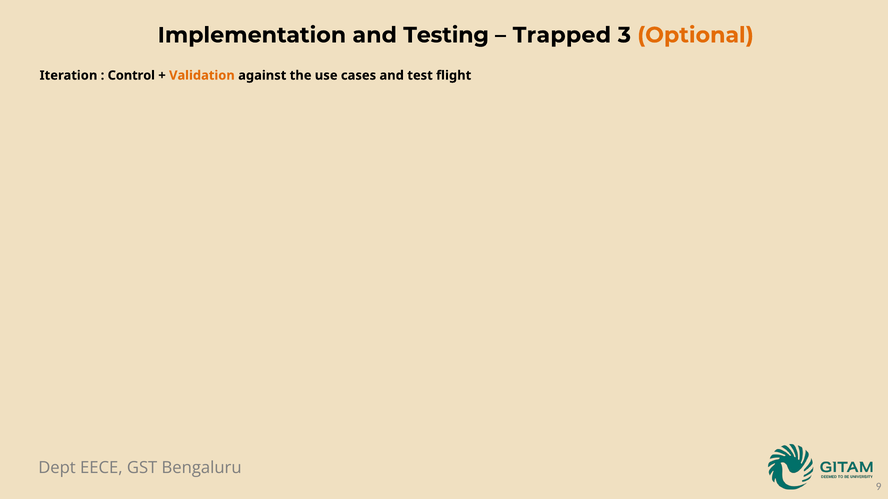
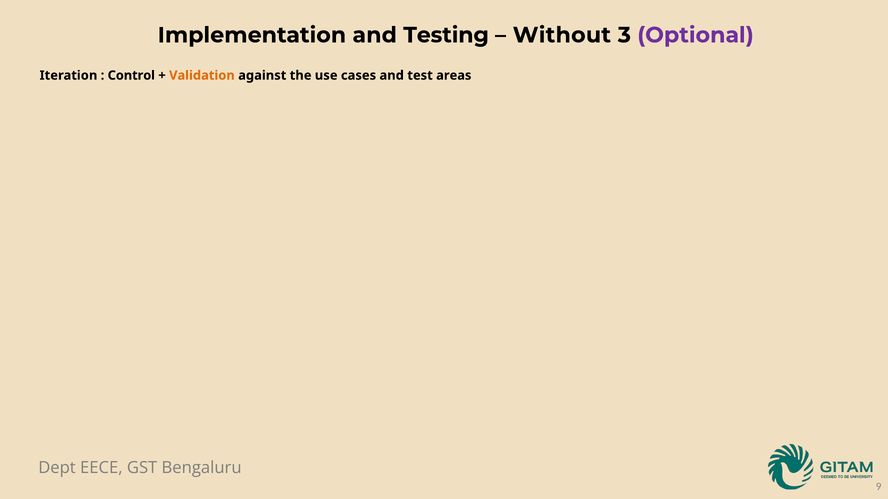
Trapped: Trapped -> Without
Optional colour: orange -> purple
flight: flight -> areas
